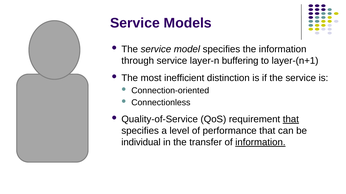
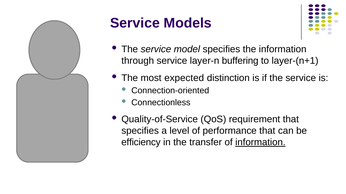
inefficient: inefficient -> expected
that at (291, 120) underline: present -> none
individual: individual -> efficiency
